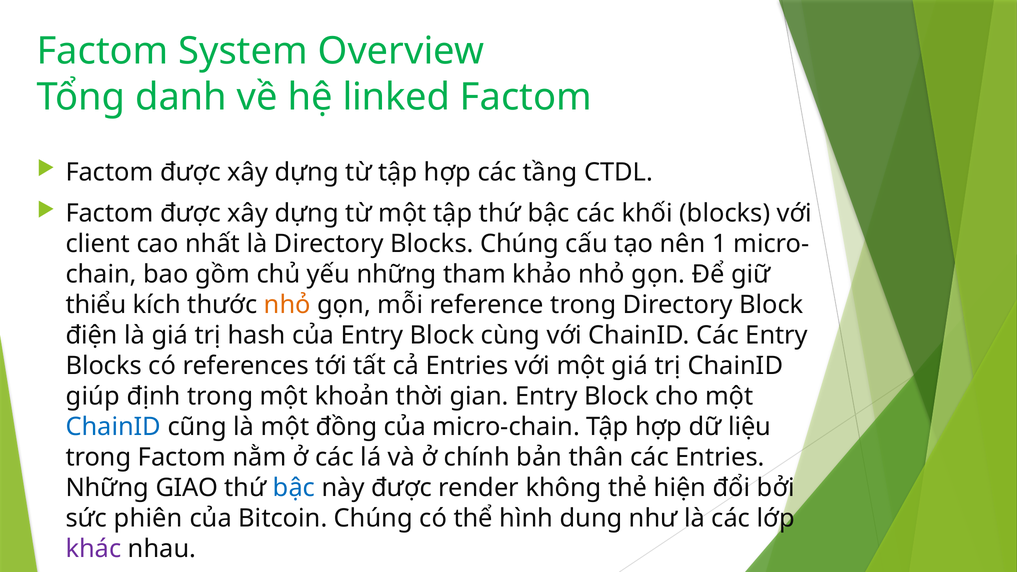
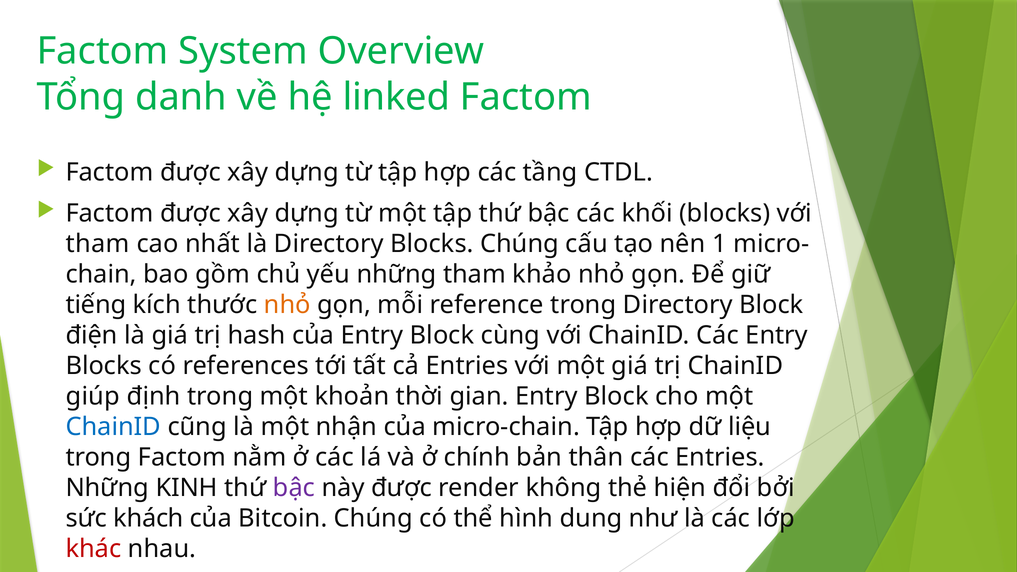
client at (98, 244): client -> tham
thiểu: thiểu -> tiếng
đồng: đồng -> nhận
GIAO: GIAO -> KINH
bậc at (294, 488) colour: blue -> purple
phiên: phiên -> khách
khác colour: purple -> red
